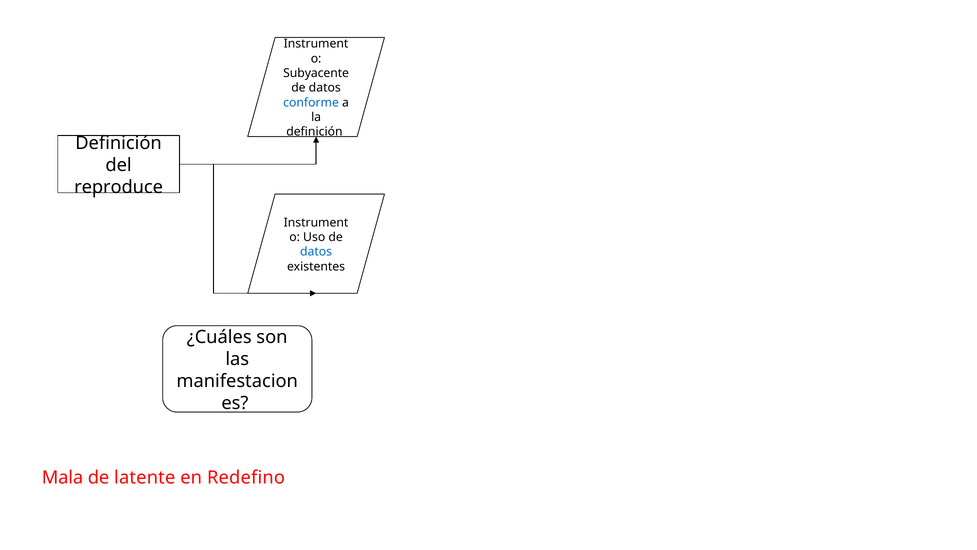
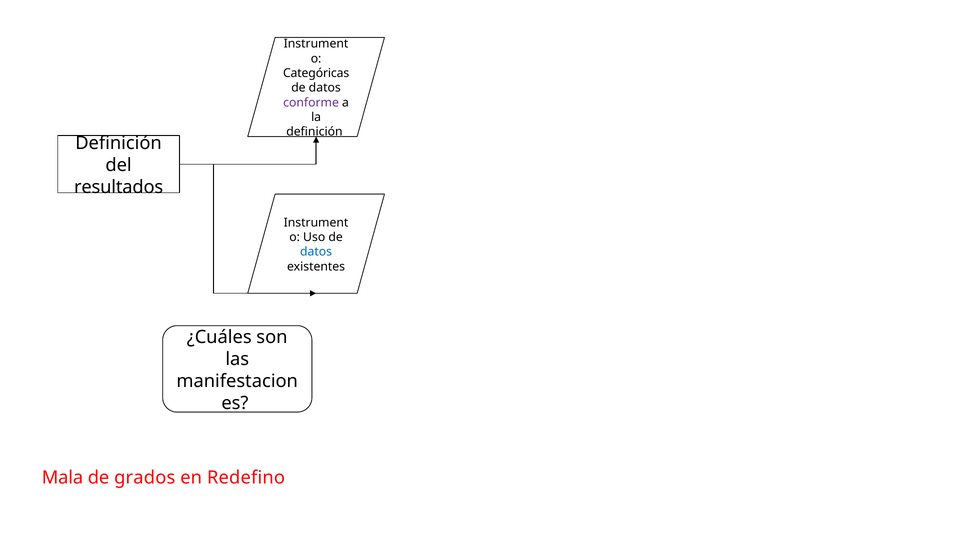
Subyacente: Subyacente -> Categóricas
conforme colour: blue -> purple
reproduce: reproduce -> resultados
latente: latente -> grados
